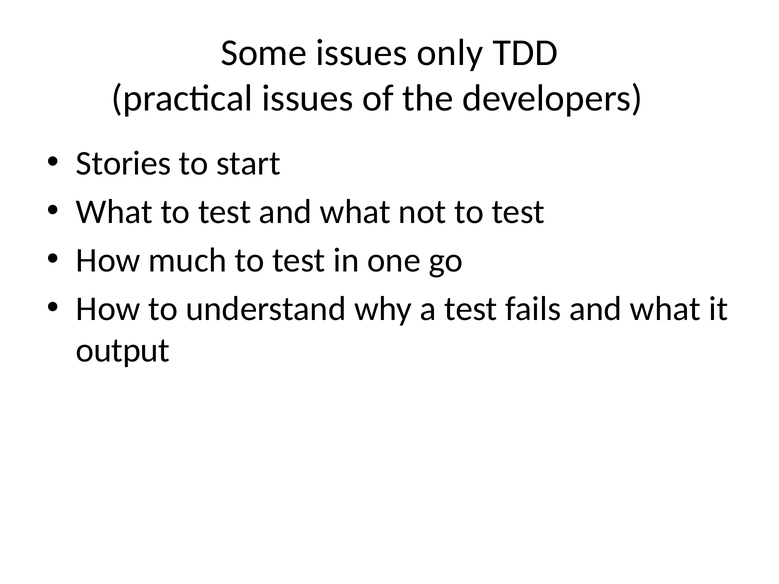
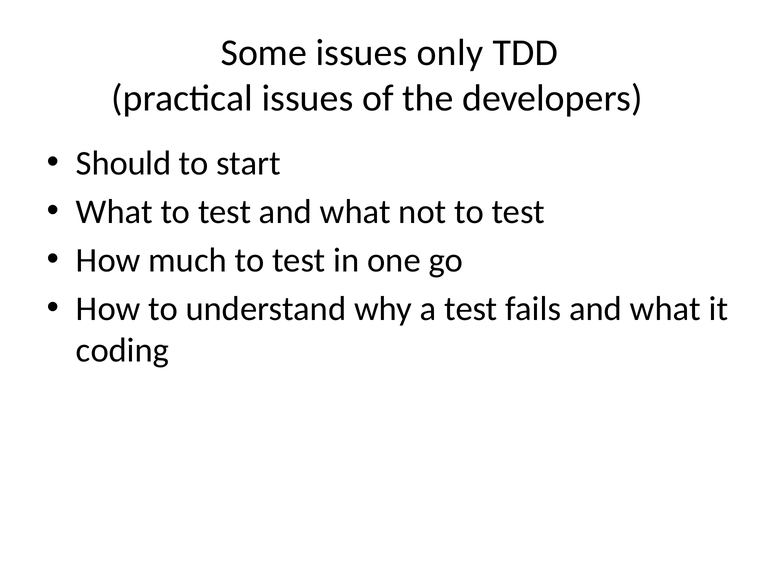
Stories: Stories -> Should
output: output -> coding
